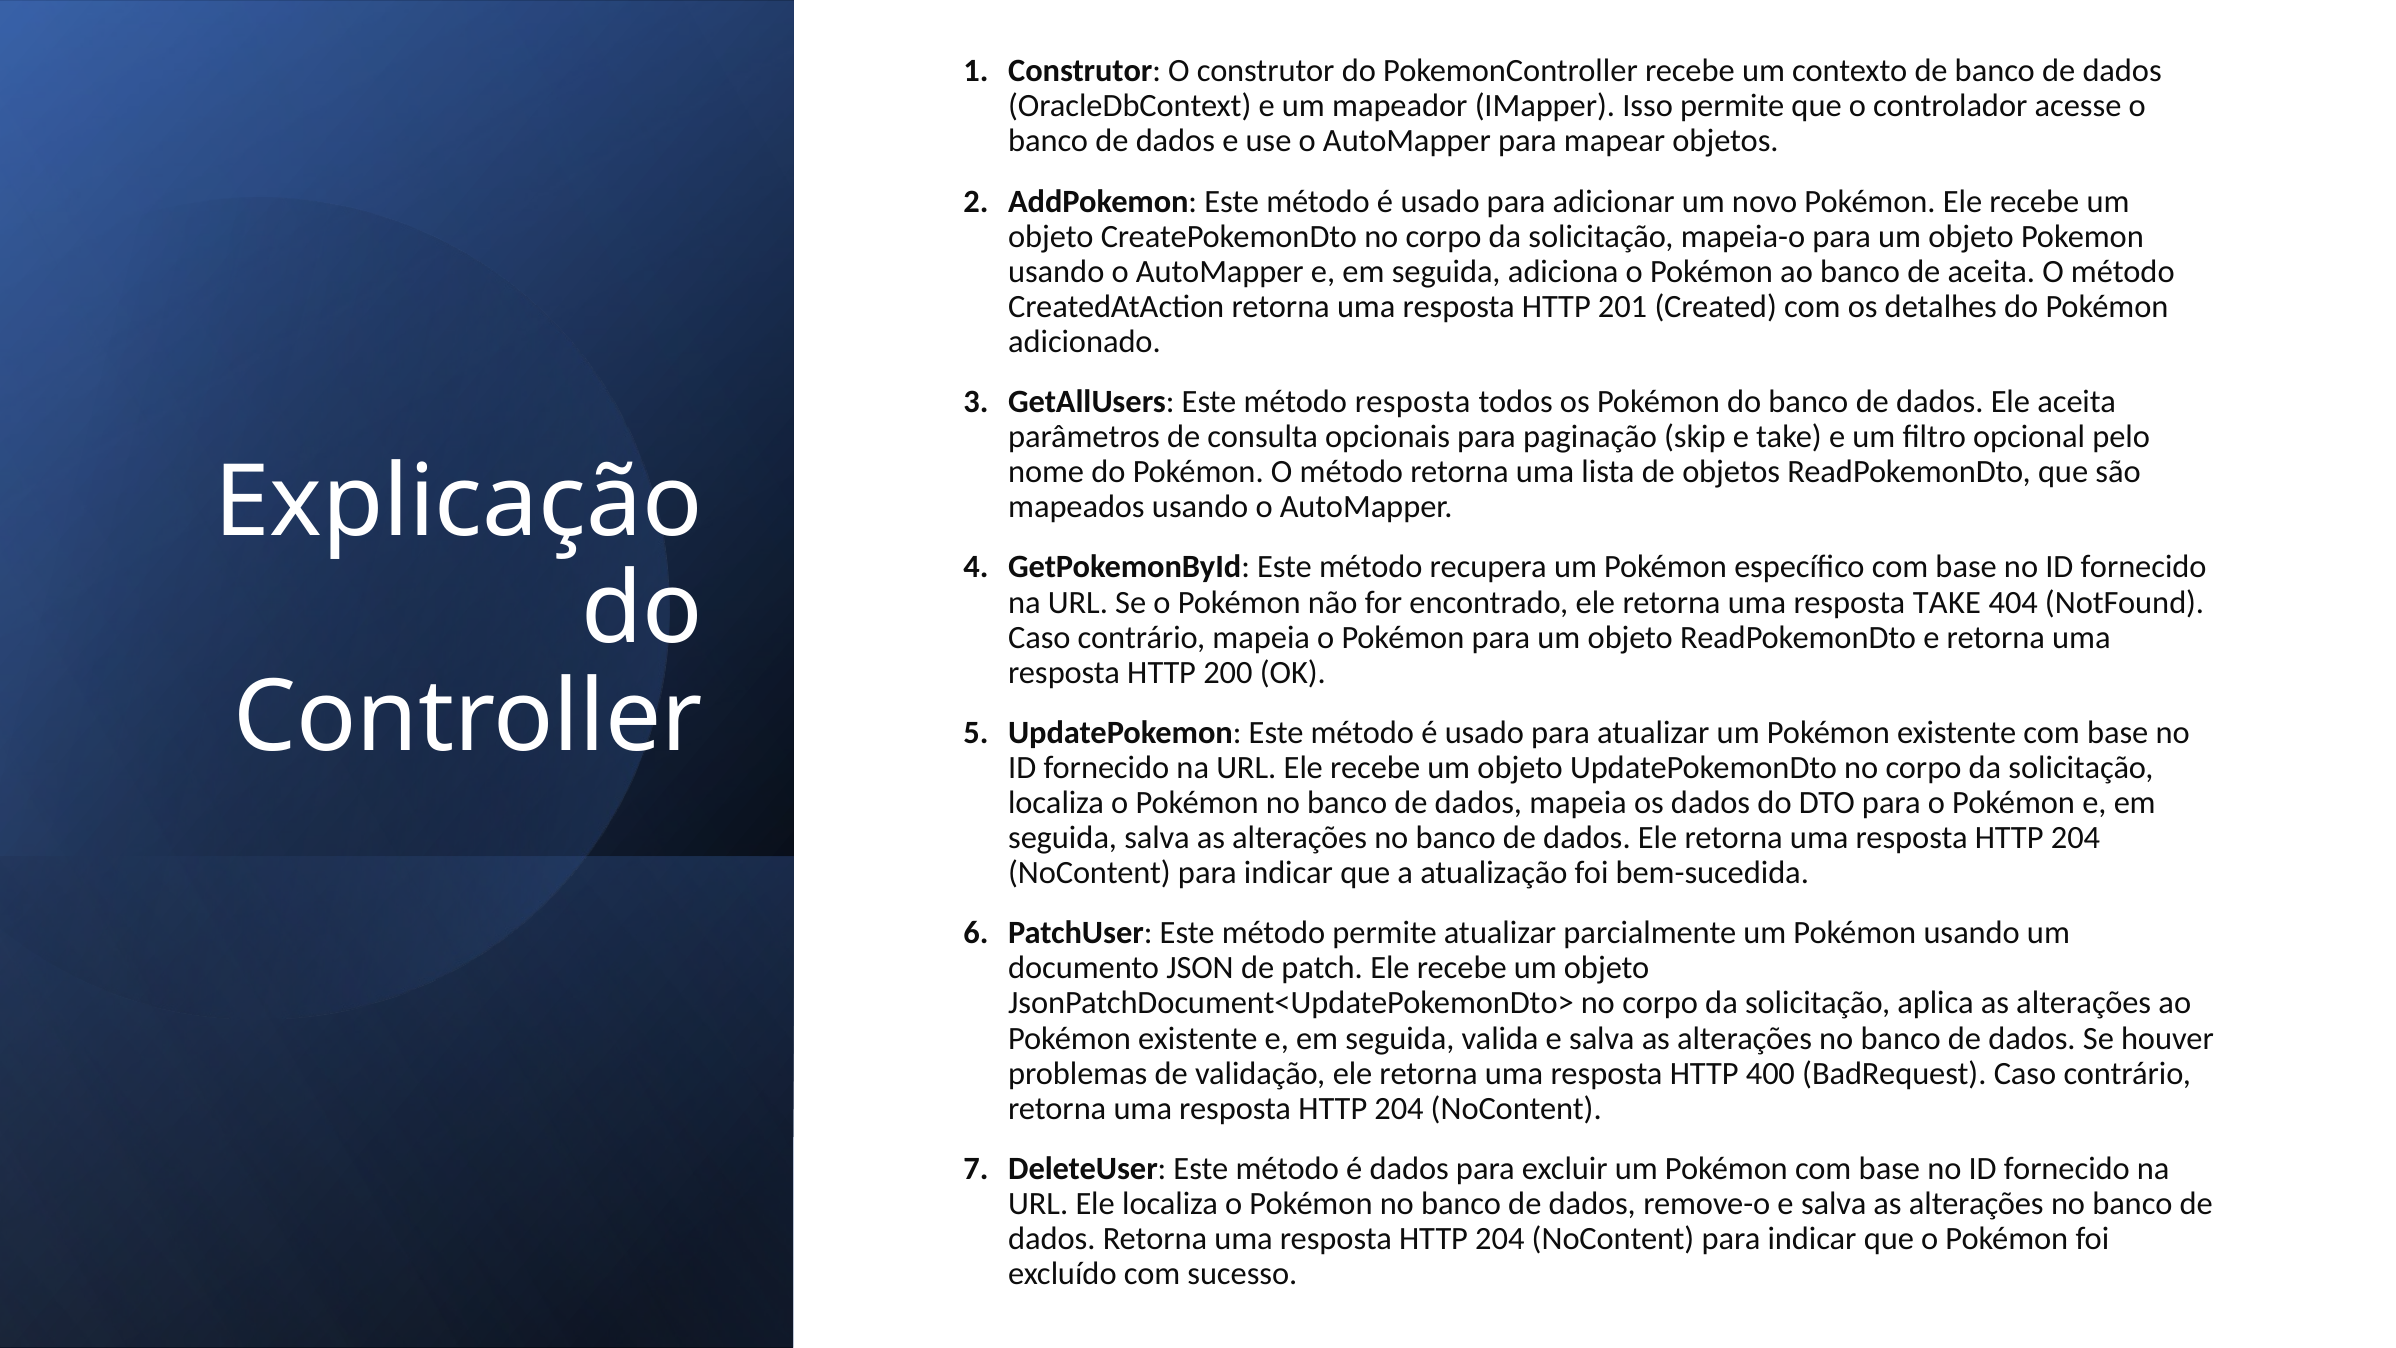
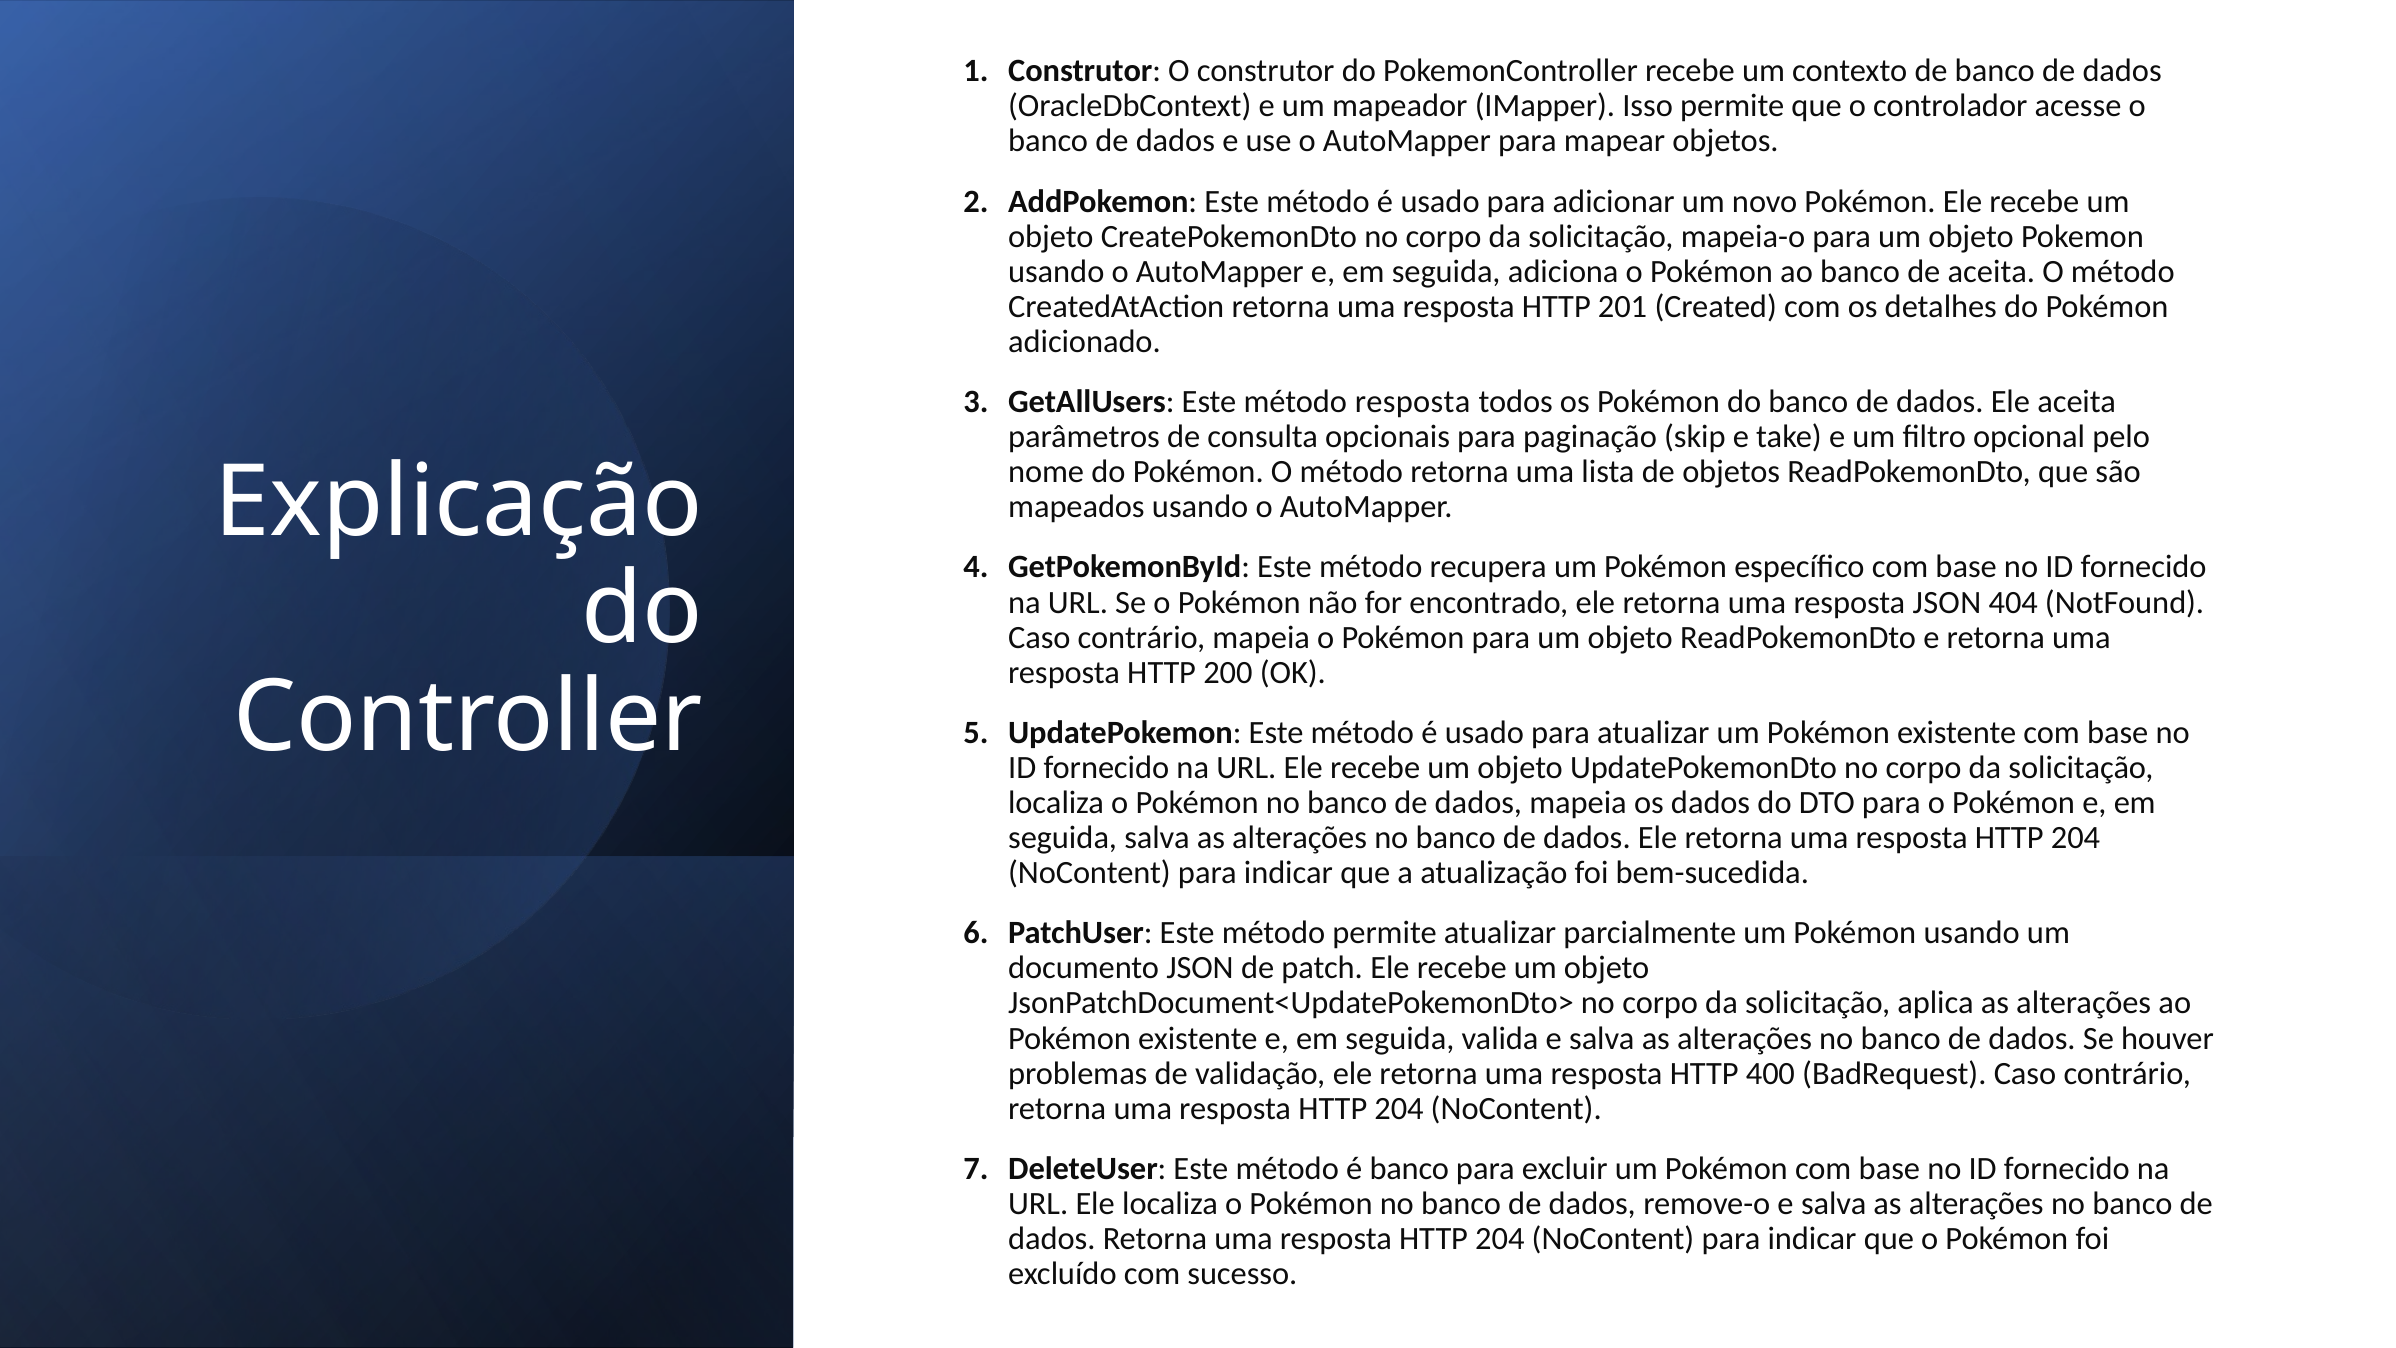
resposta TAKE: TAKE -> JSON
é dados: dados -> banco
